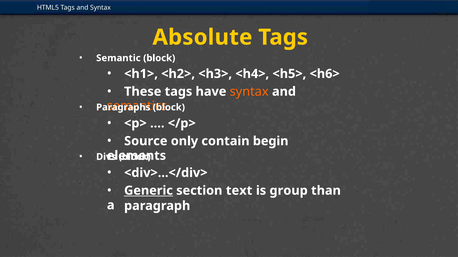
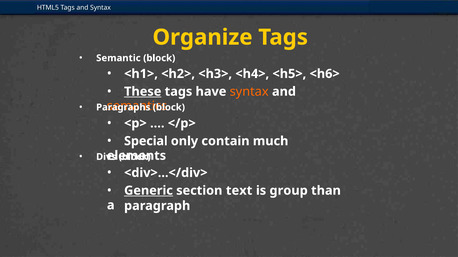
Absolute: Absolute -> Organize
These underline: none -> present
Source: Source -> Special
begin: begin -> much
